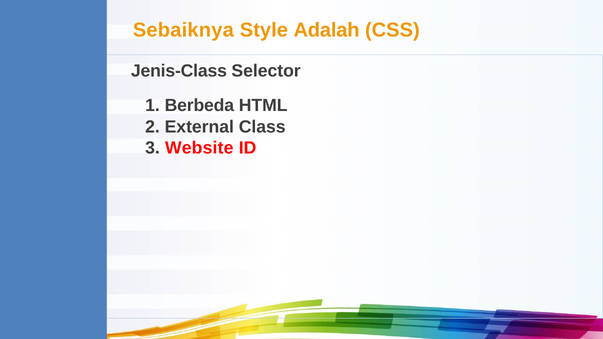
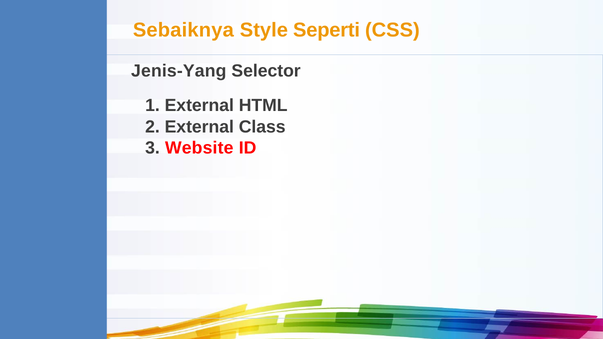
Adalah: Adalah -> Seperti
Jenis-Class: Jenis-Class -> Jenis-Yang
1 Berbeda: Berbeda -> External
